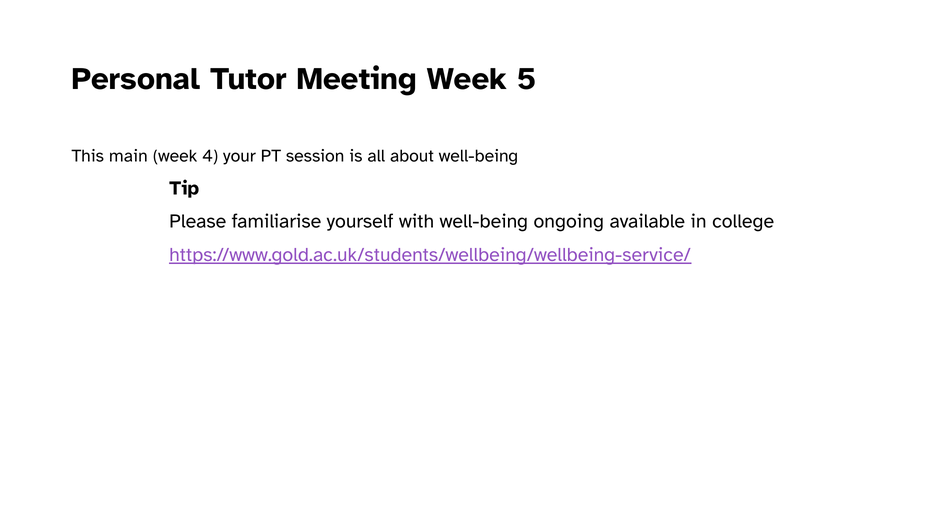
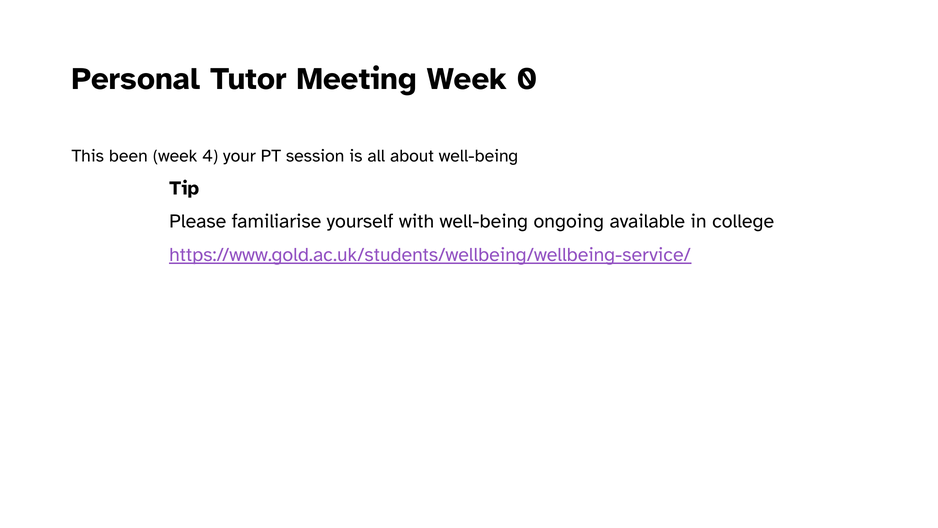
5: 5 -> 0
main: main -> been
